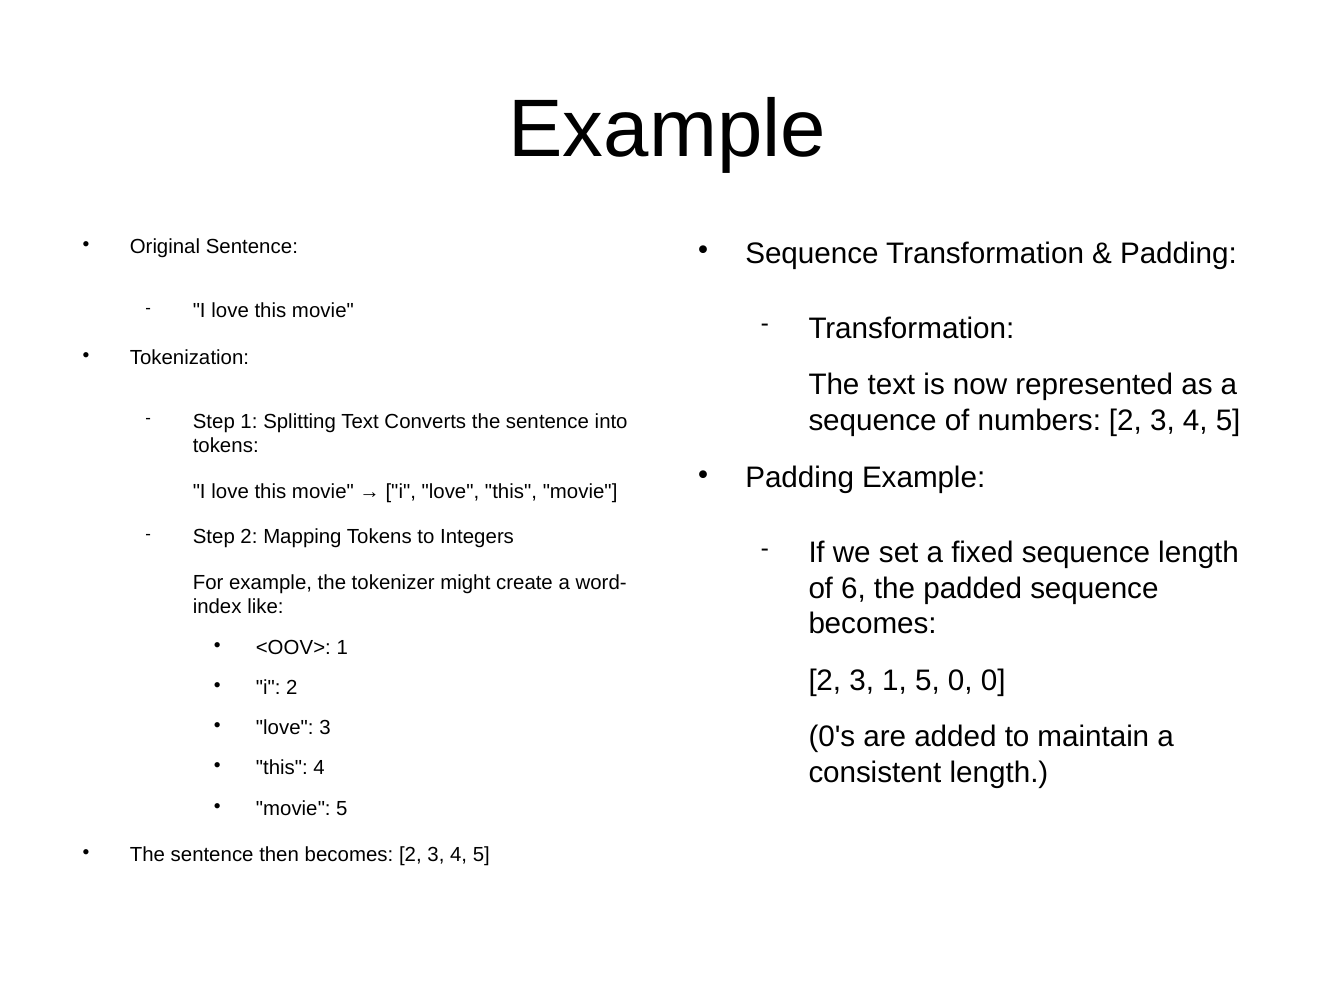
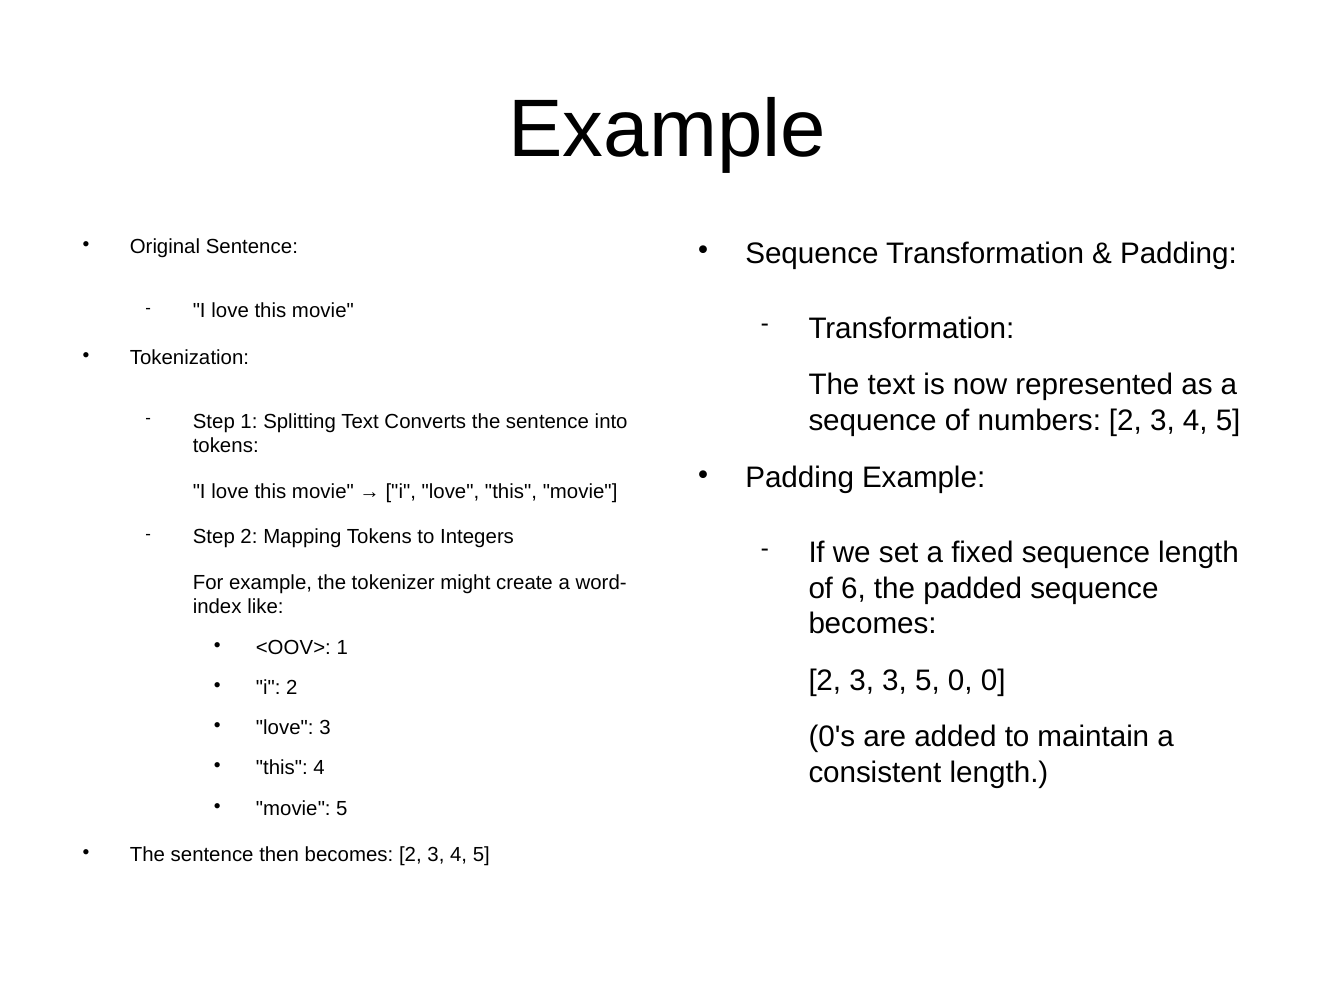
3 1: 1 -> 3
